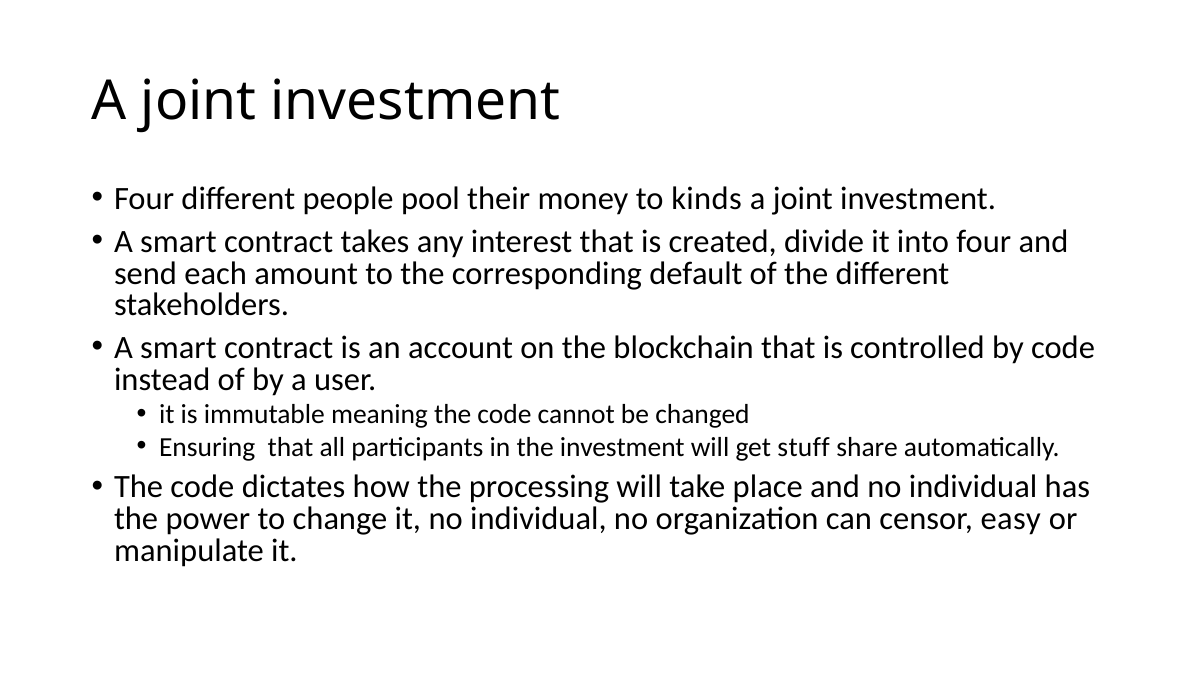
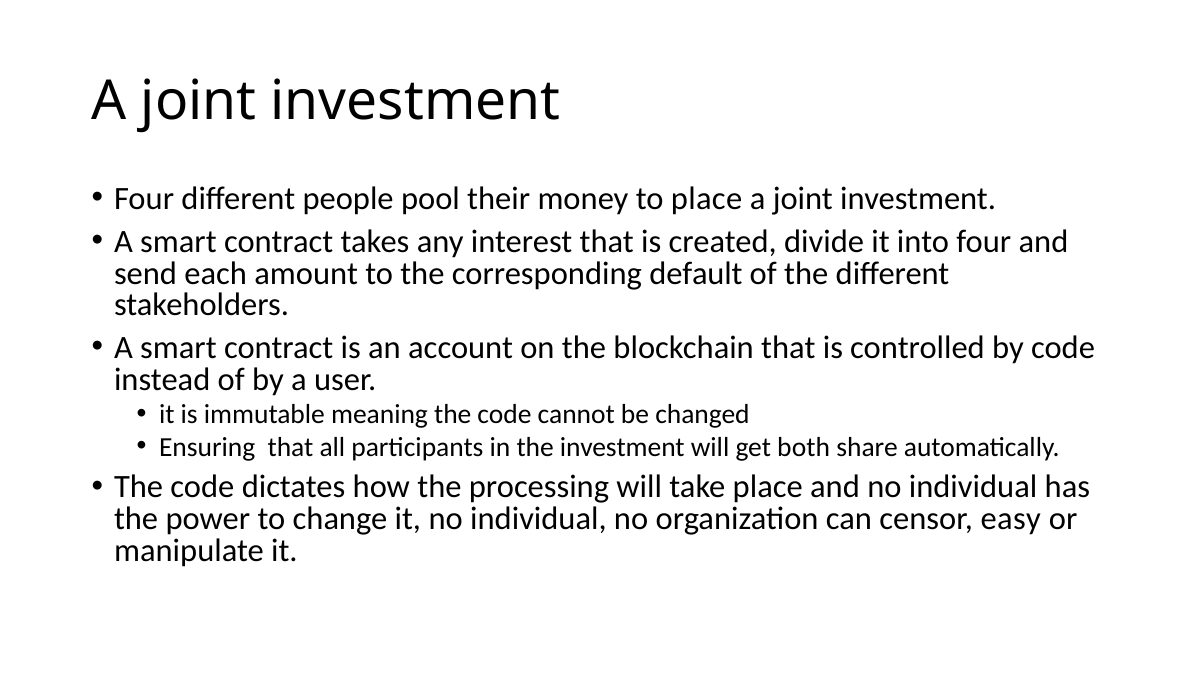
to kinds: kinds -> place
stuff: stuff -> both
